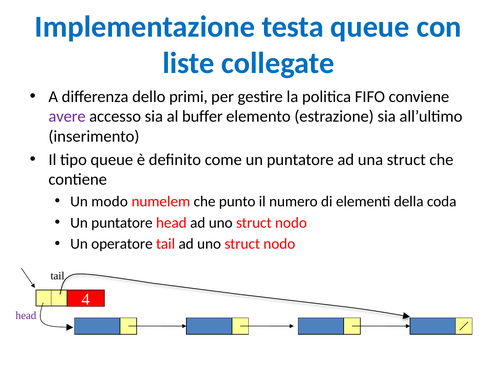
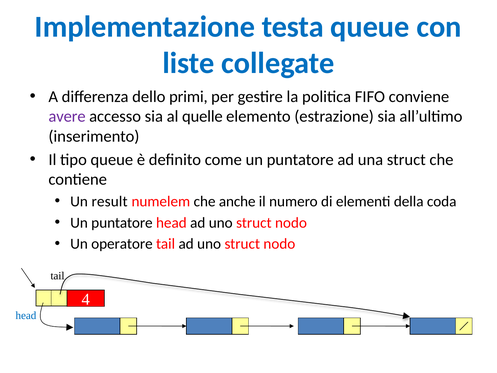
buffer: buffer -> quelle
modo: modo -> result
punto: punto -> anche
head at (26, 315) colour: purple -> blue
